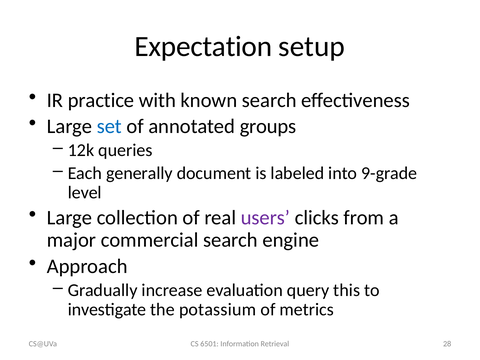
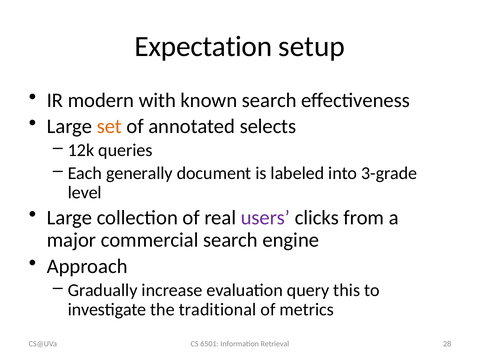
practice: practice -> modern
set colour: blue -> orange
groups: groups -> selects
9-grade: 9-grade -> 3-grade
potassium: potassium -> traditional
